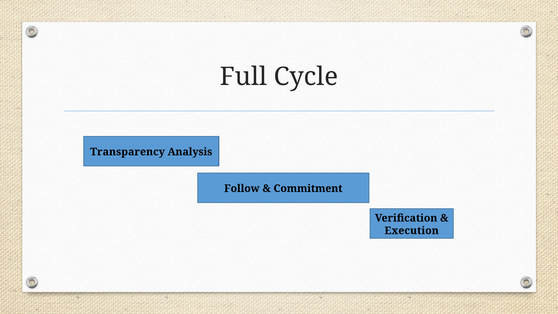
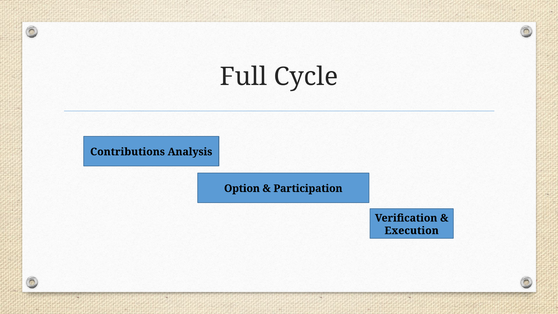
Transparency: Transparency -> Contributions
Follow: Follow -> Option
Commitment: Commitment -> Participation
